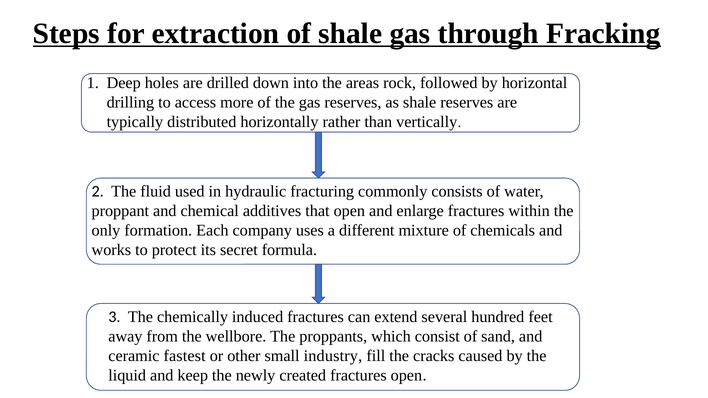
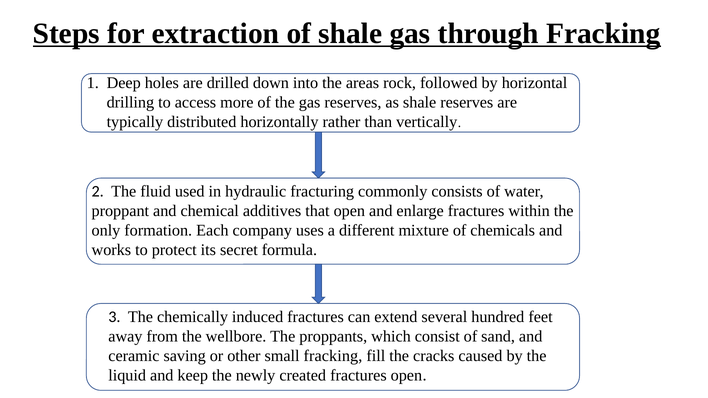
fastest: fastest -> saving
small industry: industry -> fracking
